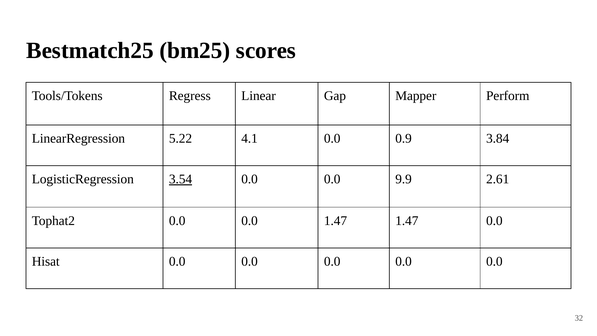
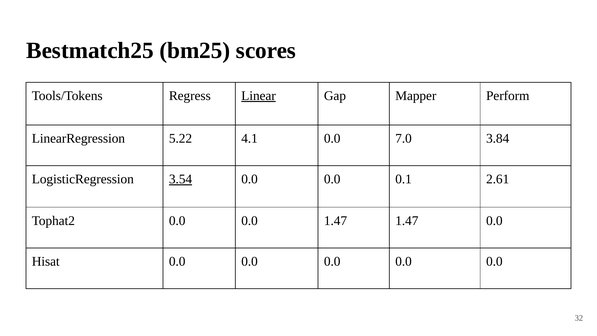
Linear underline: none -> present
0.9: 0.9 -> 7.0
9.9: 9.9 -> 0.1
